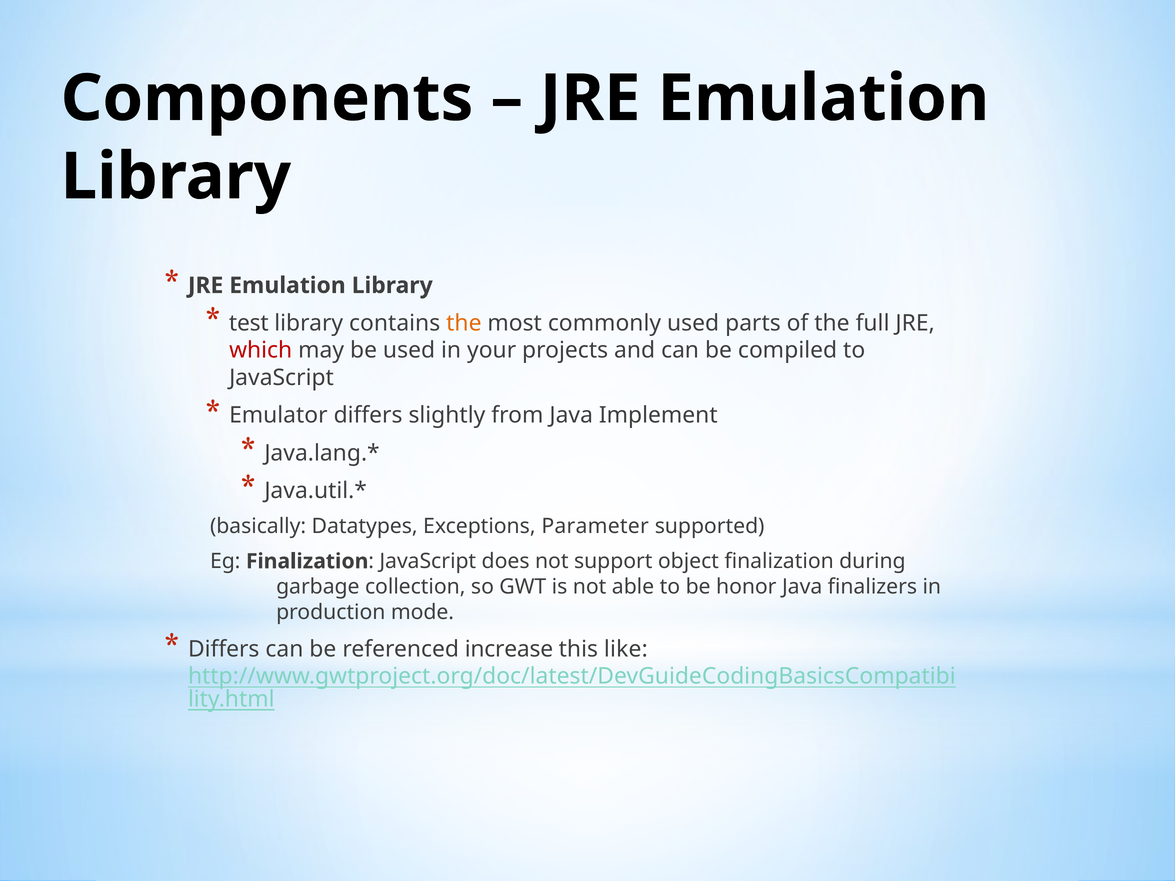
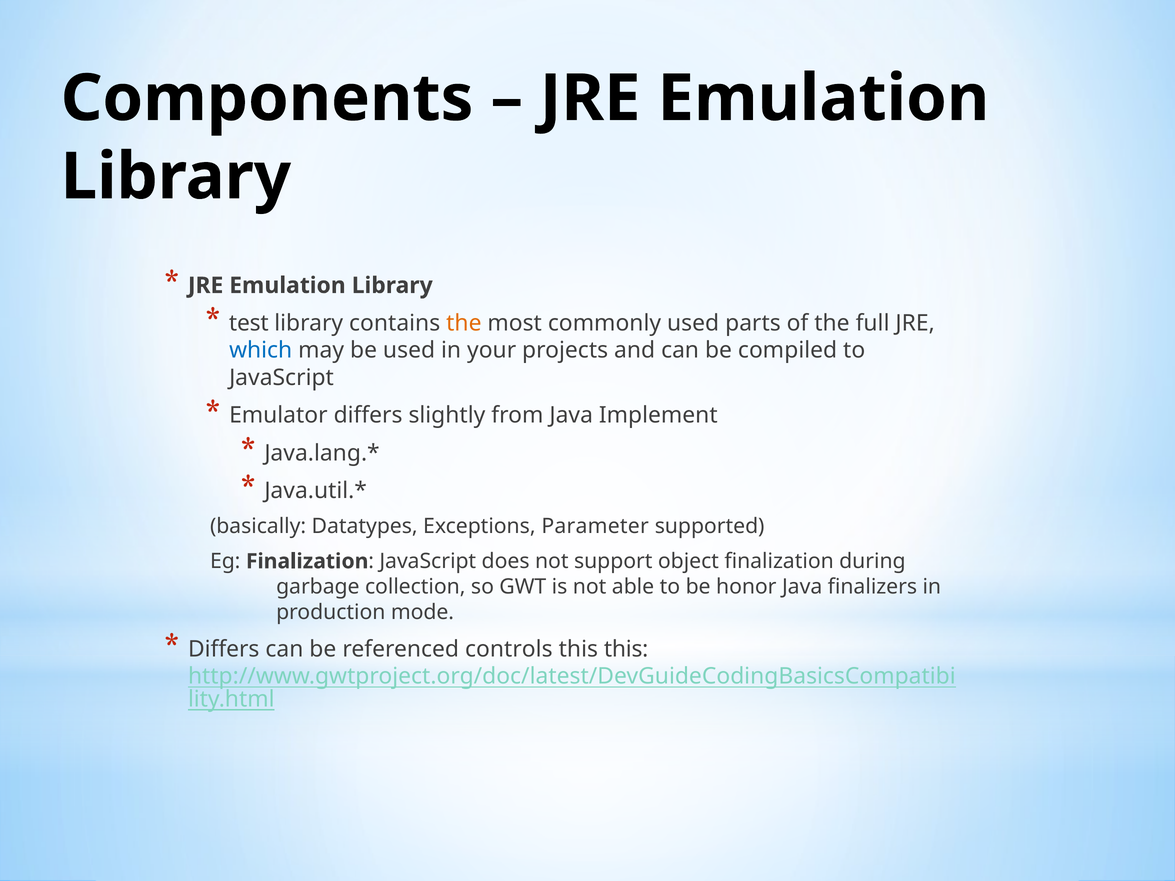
which colour: red -> blue
increase: increase -> controls
this like: like -> this
